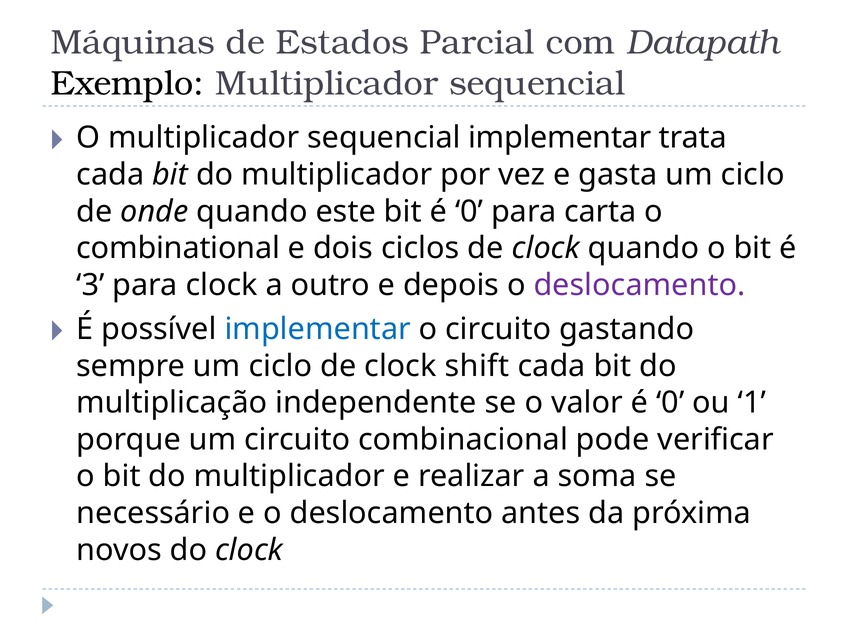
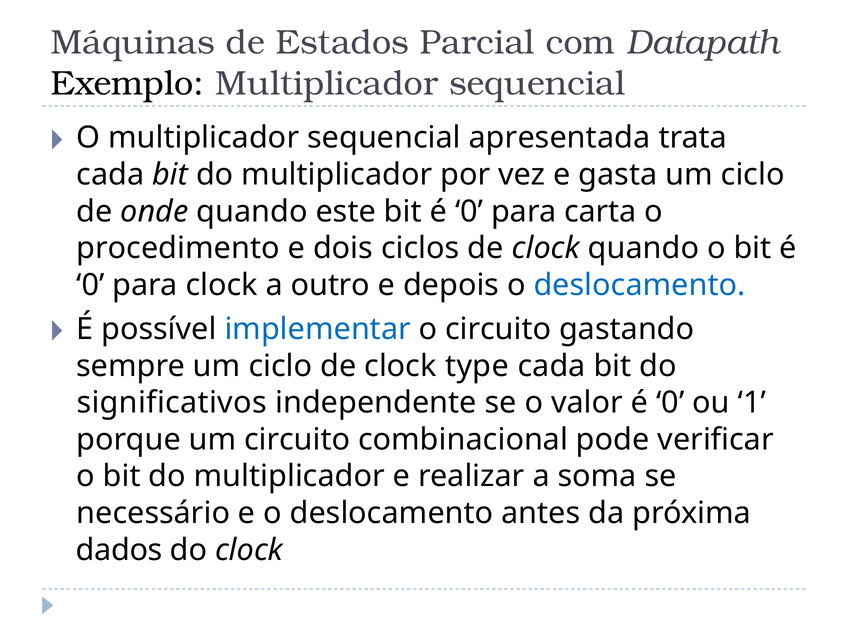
sequencial implementar: implementar -> apresentada
combinational: combinational -> procedimento
3 at (90, 285): 3 -> 0
deslocamento at (639, 285) colour: purple -> blue
shift: shift -> type
multiplicação: multiplicação -> significativos
novos: novos -> dados
